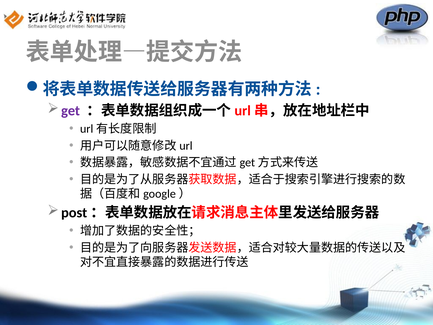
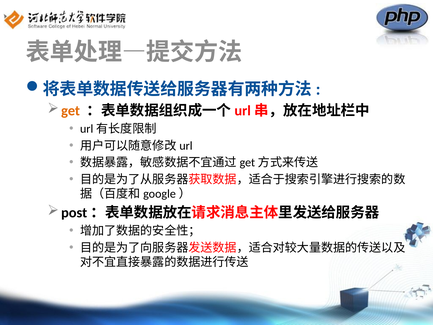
get colour: purple -> orange
